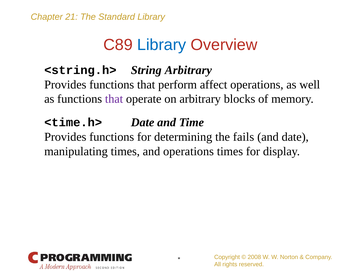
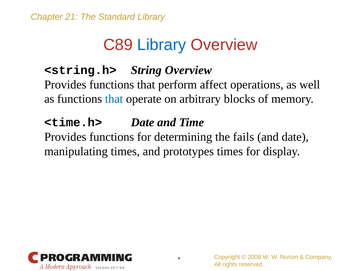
String Arbitrary: Arbitrary -> Overview
that at (114, 99) colour: purple -> blue
and operations: operations -> prototypes
